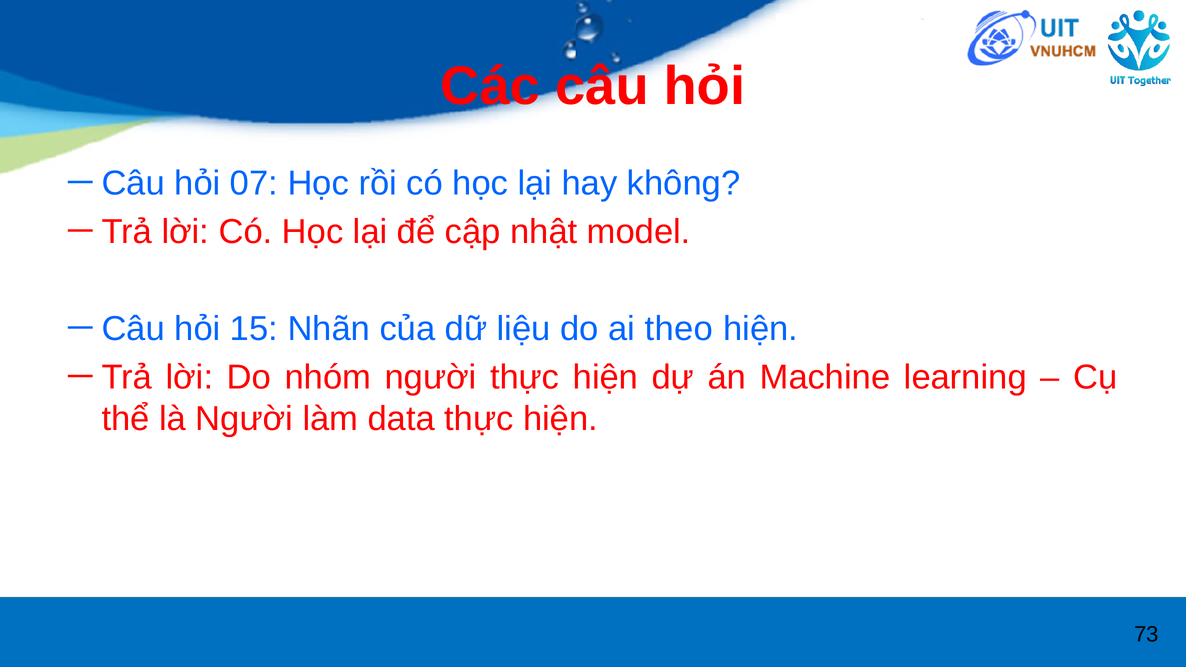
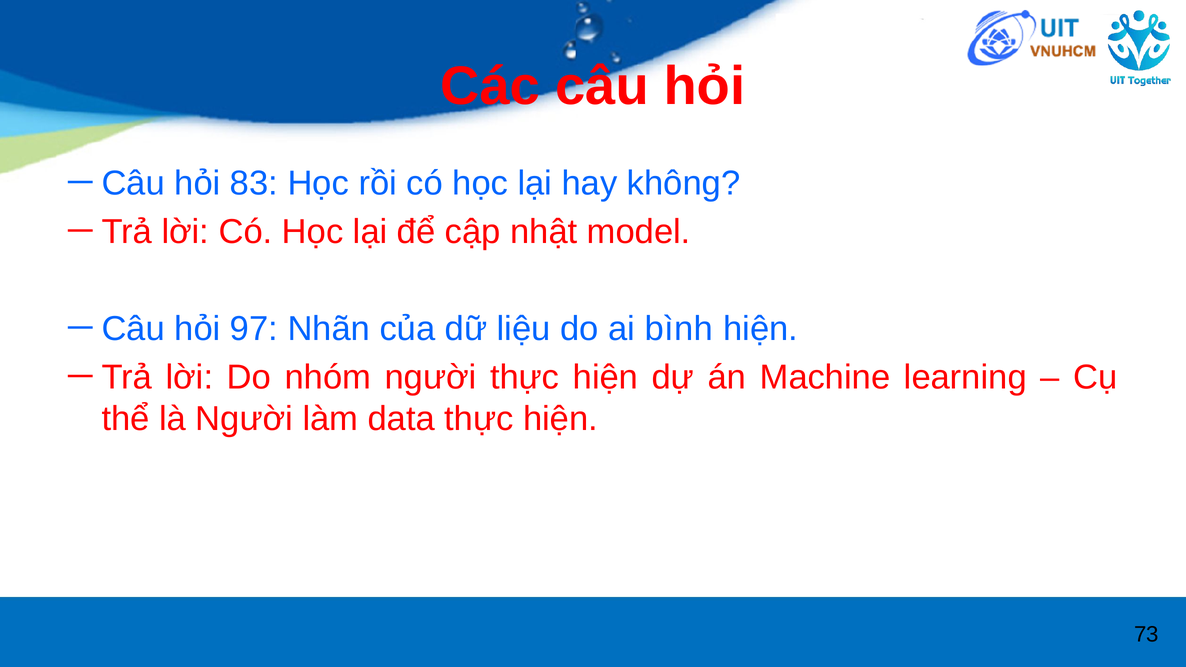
07: 07 -> 83
15: 15 -> 97
theo: theo -> bình
